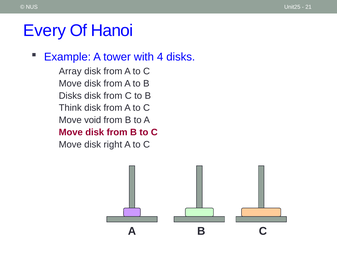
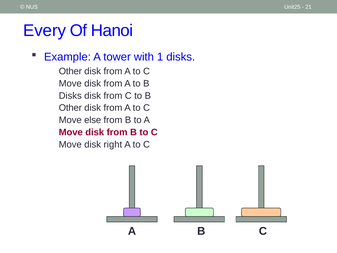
4: 4 -> 1
Array at (70, 71): Array -> Other
Think at (70, 108): Think -> Other
void: void -> else
